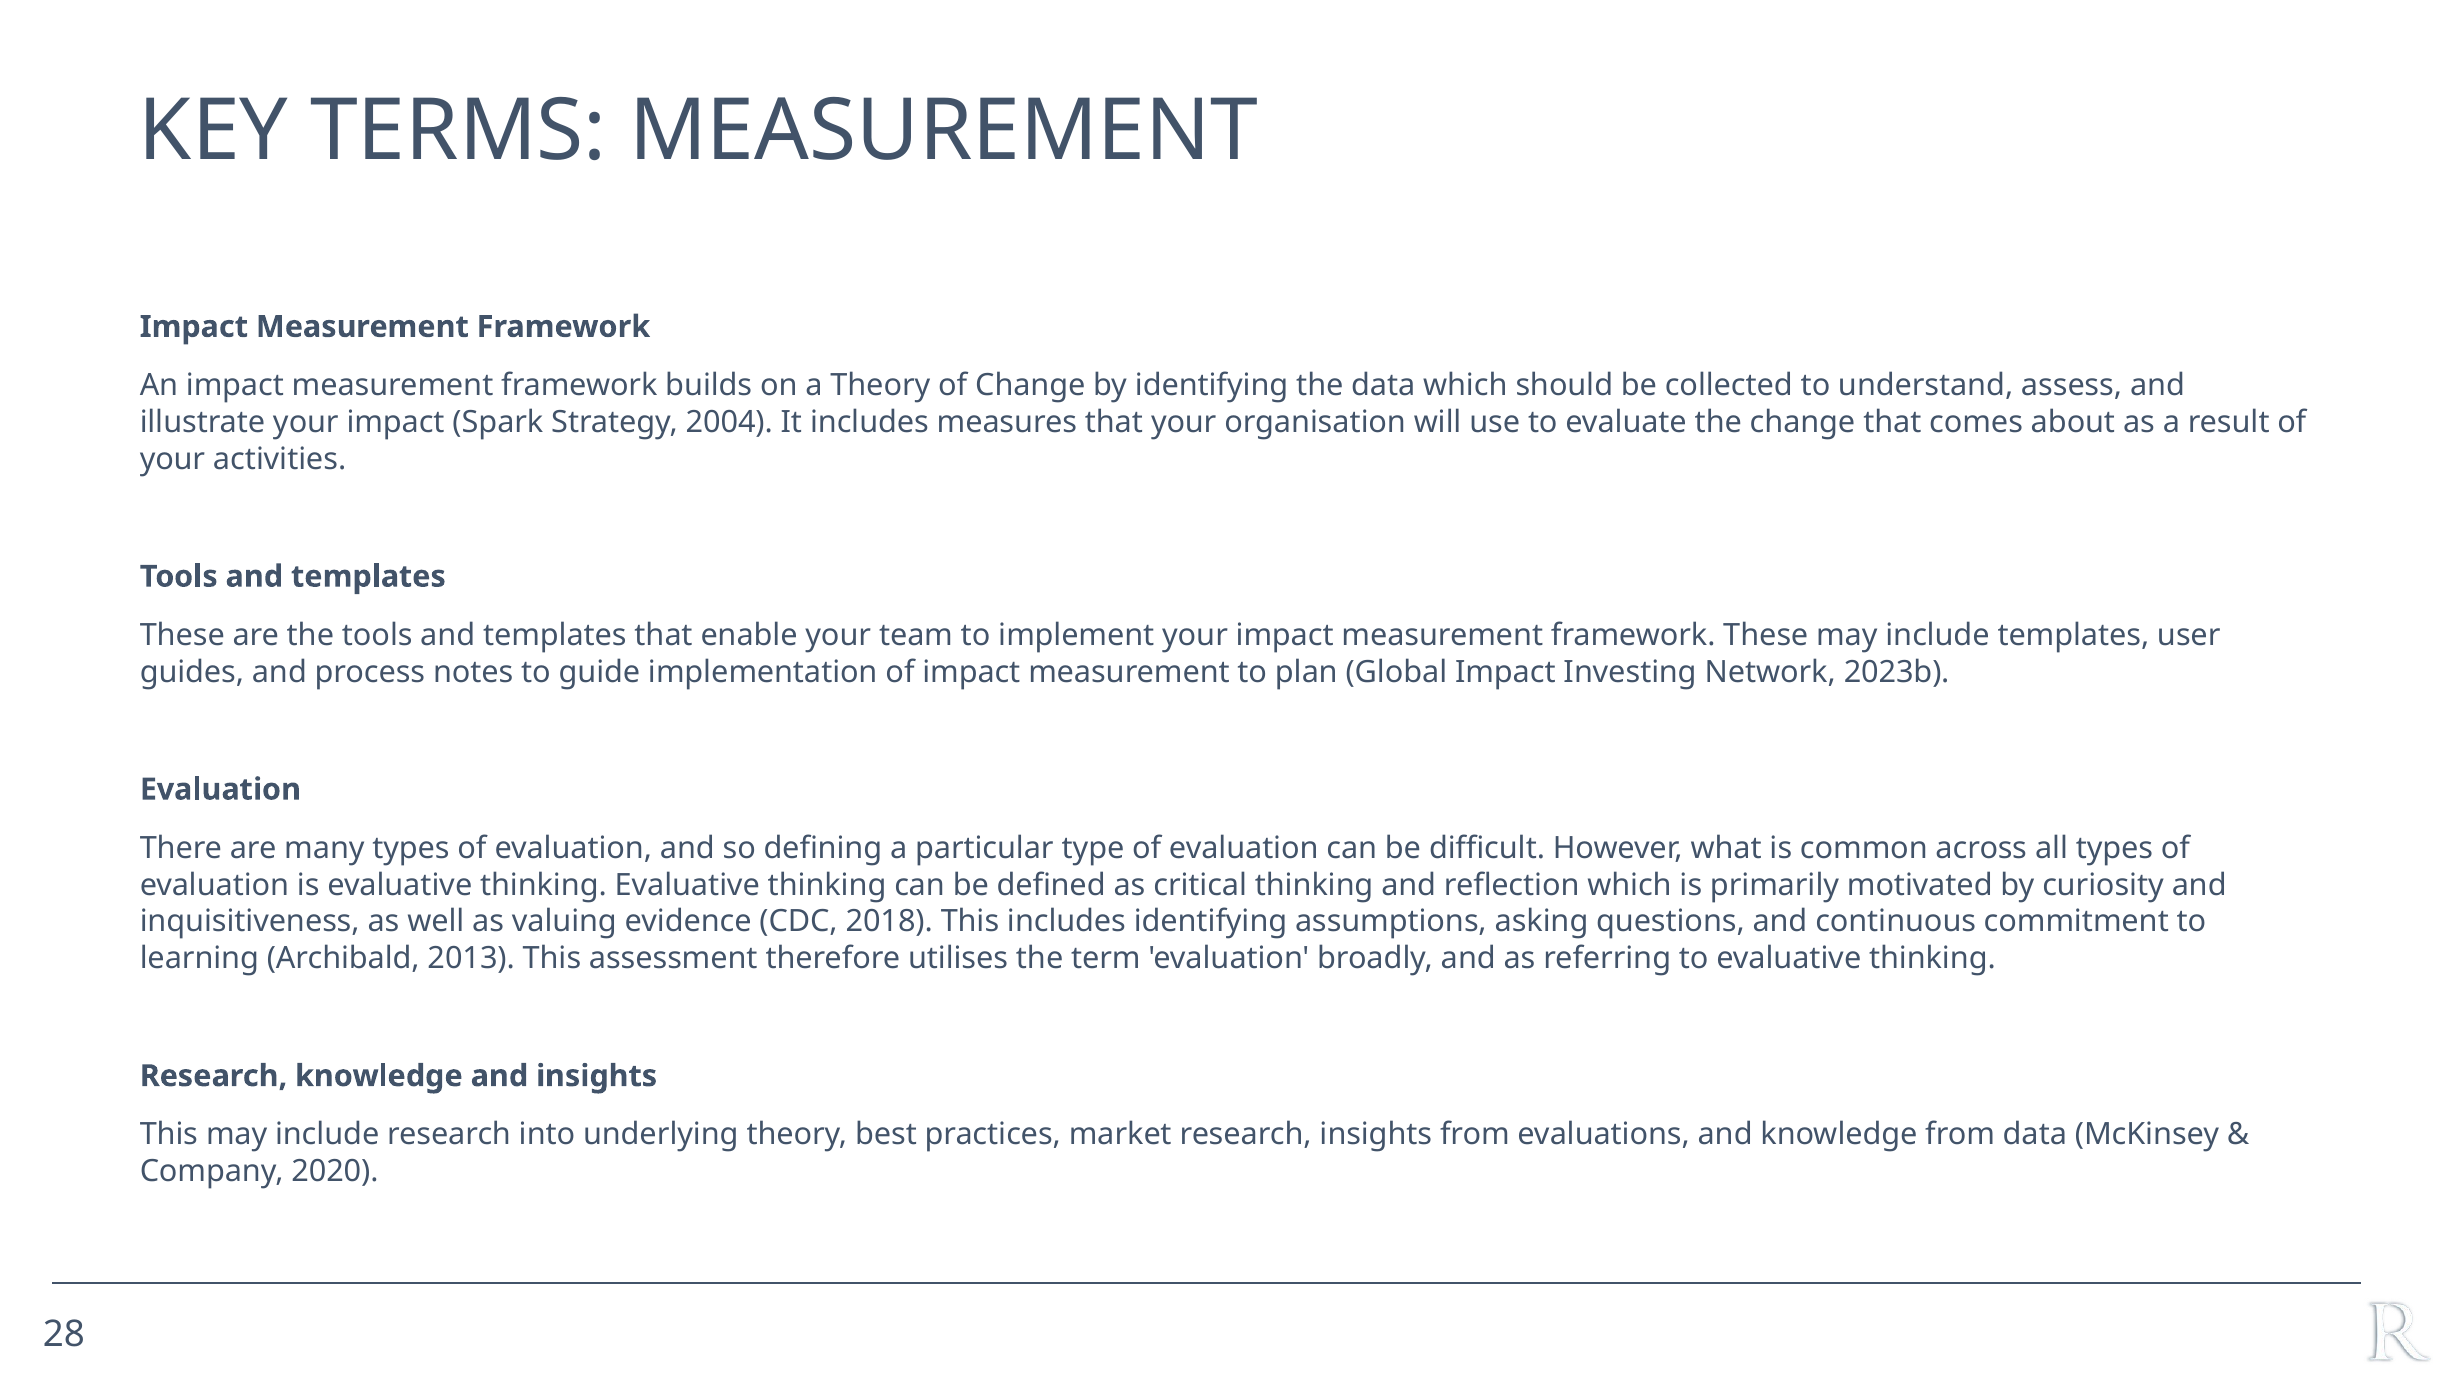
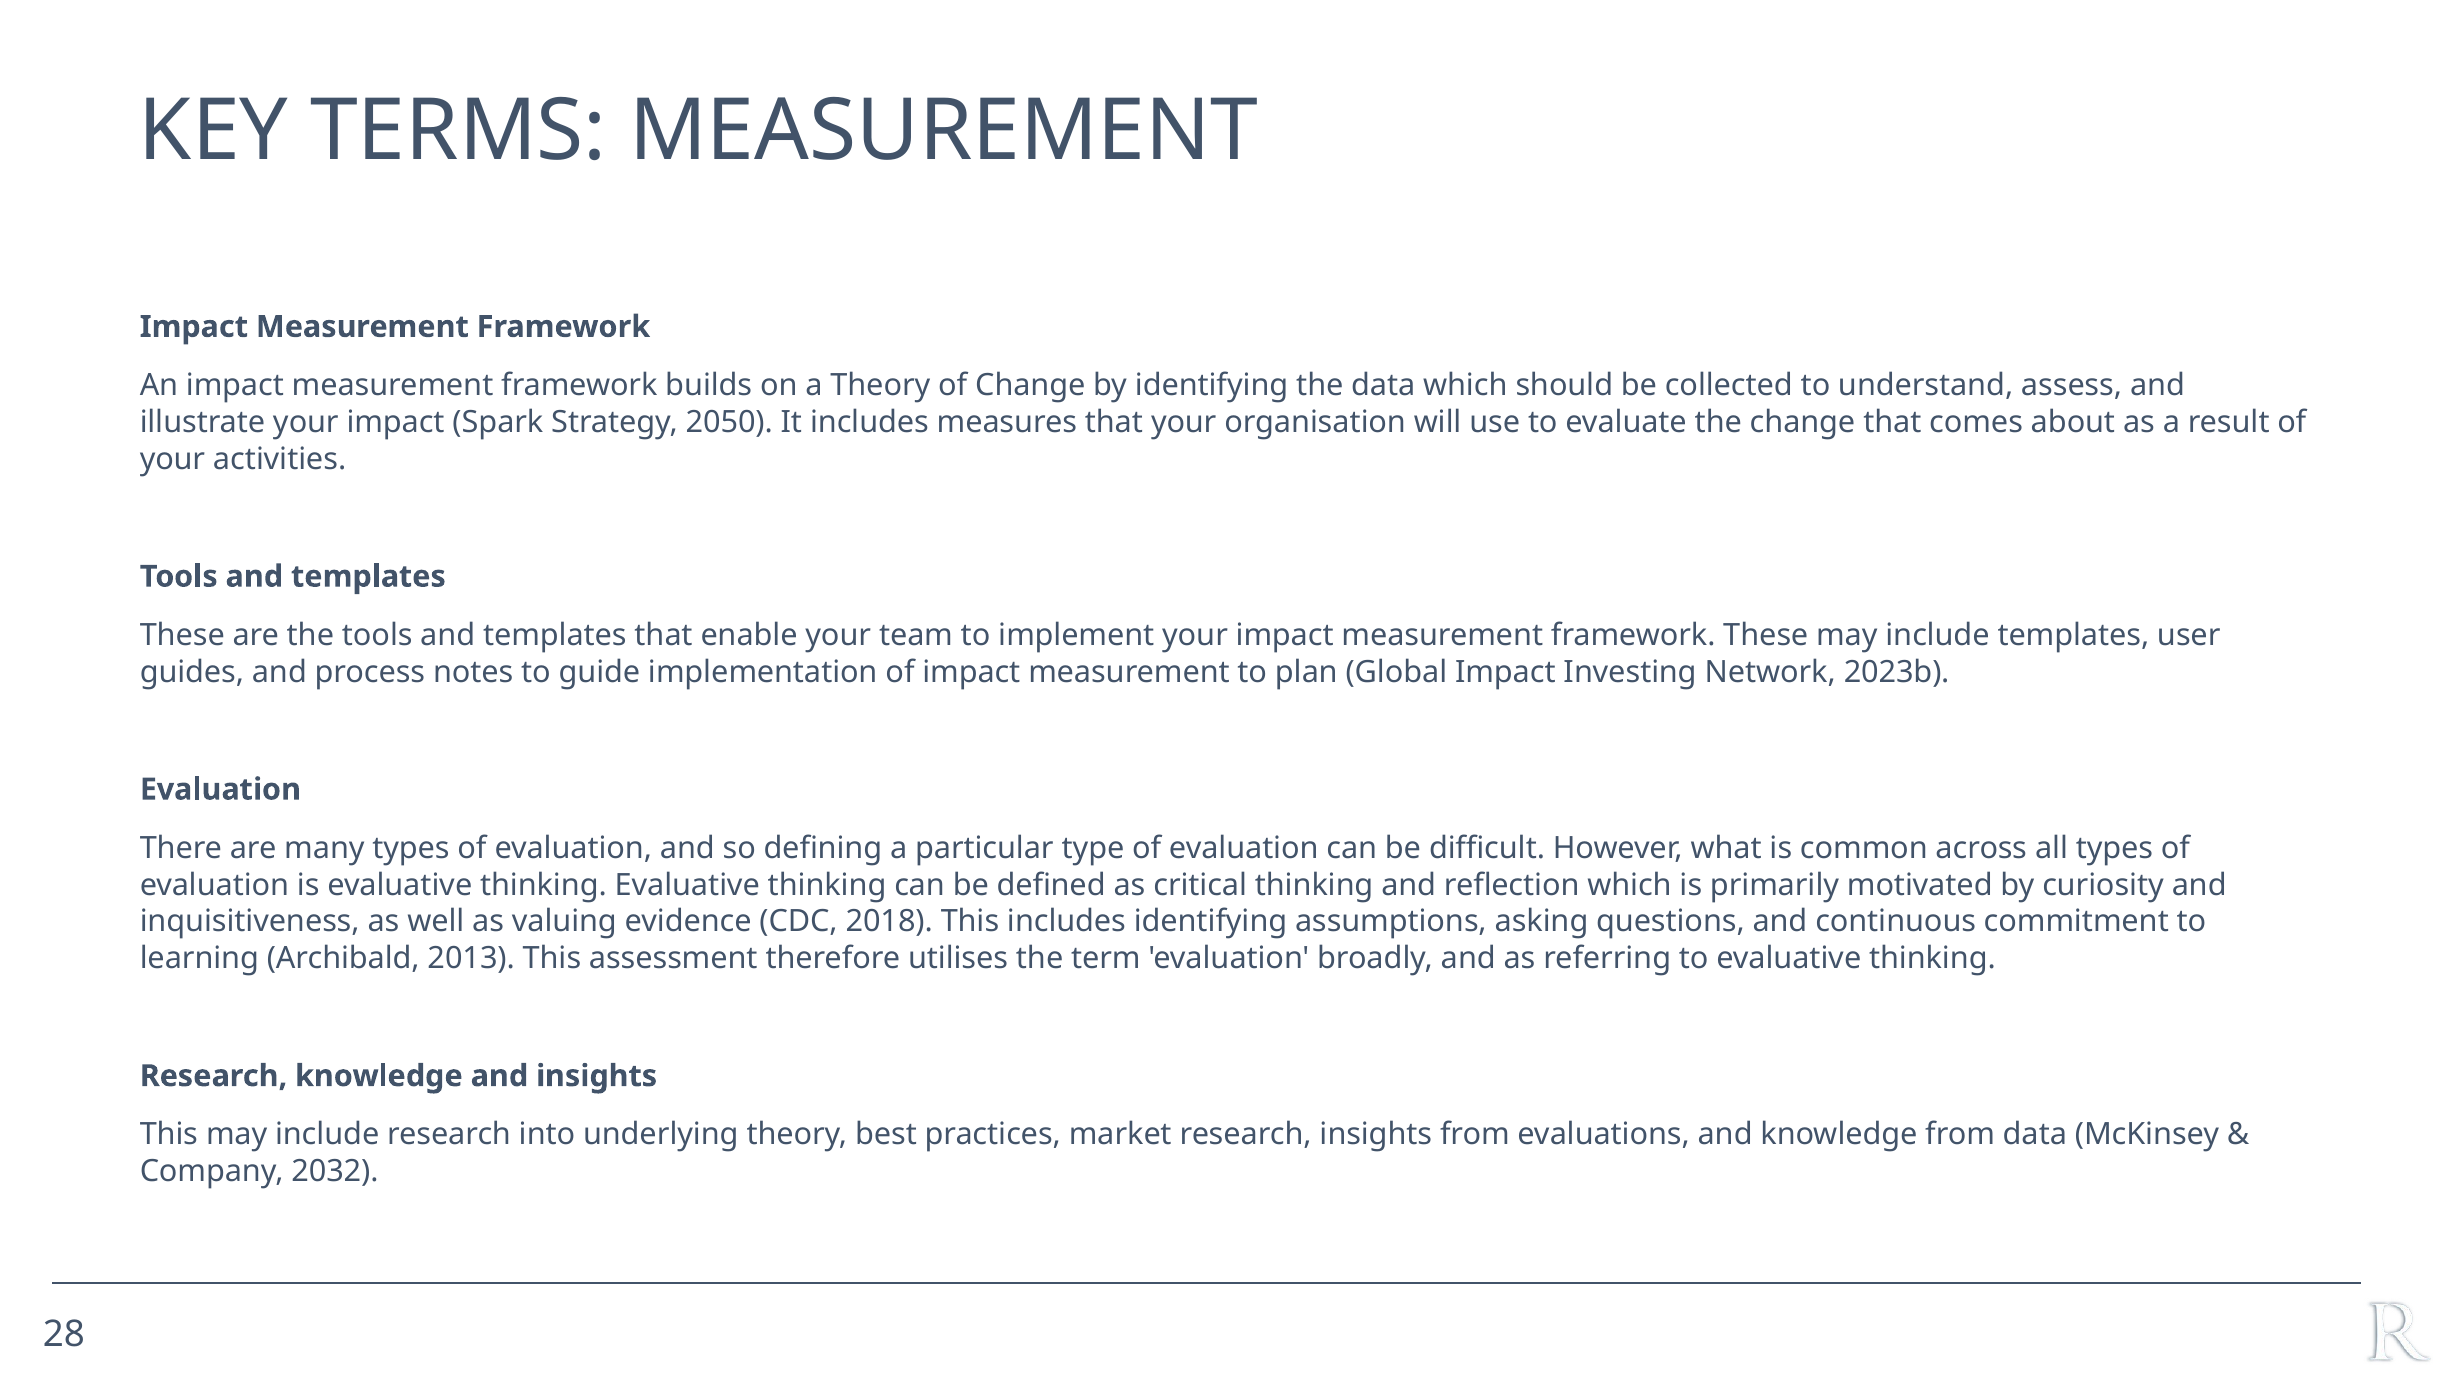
2004: 2004 -> 2050
2020: 2020 -> 2032
